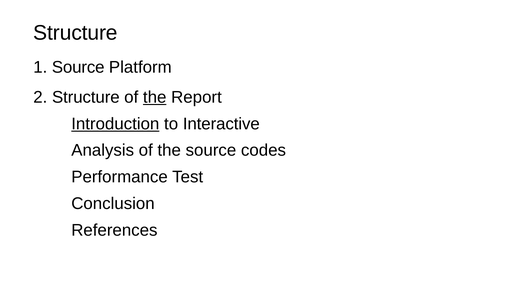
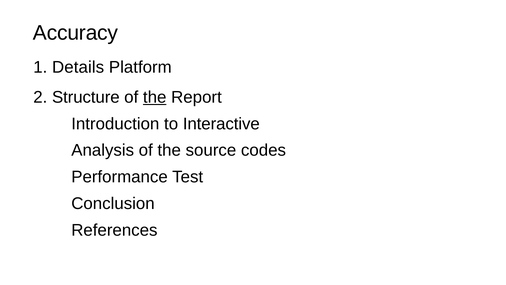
Structure at (75, 33): Structure -> Accuracy
1 Source: Source -> Details
Introduction underline: present -> none
